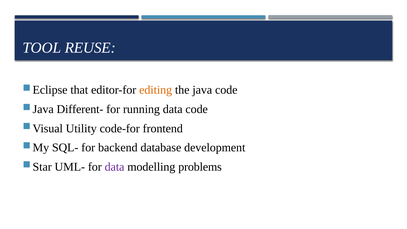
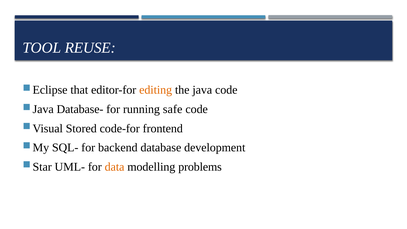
Different-: Different- -> Database-
running data: data -> safe
Utility: Utility -> Stored
data at (115, 167) colour: purple -> orange
